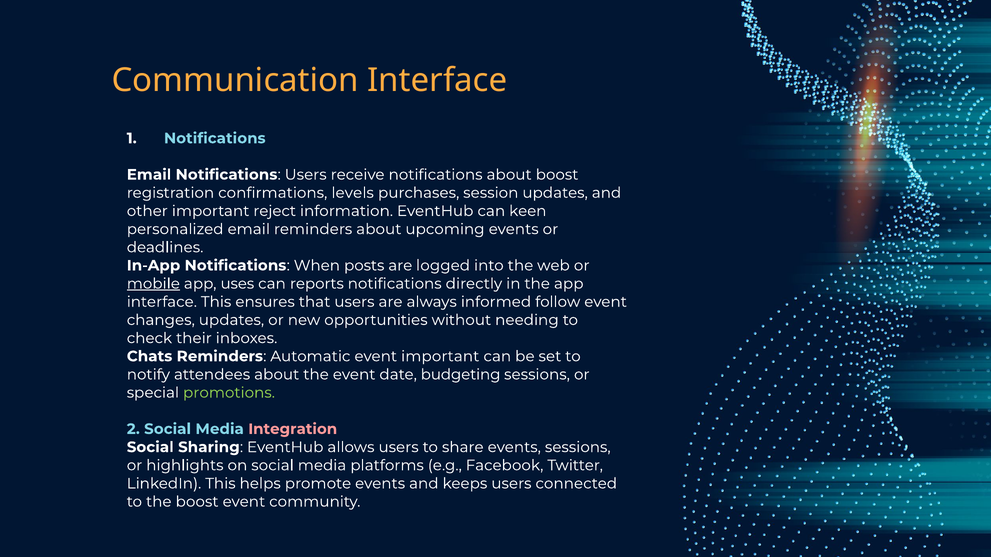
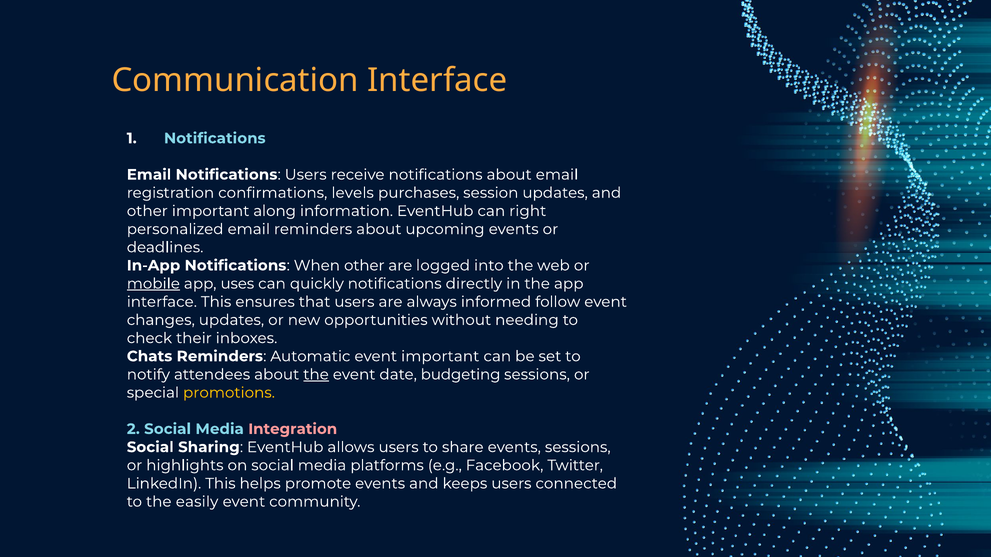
about boost: boost -> email
reject: reject -> along
keen: keen -> right
When posts: posts -> other
reports: reports -> quickly
the at (316, 375) underline: none -> present
promotions colour: light green -> yellow
the boost: boost -> easily
